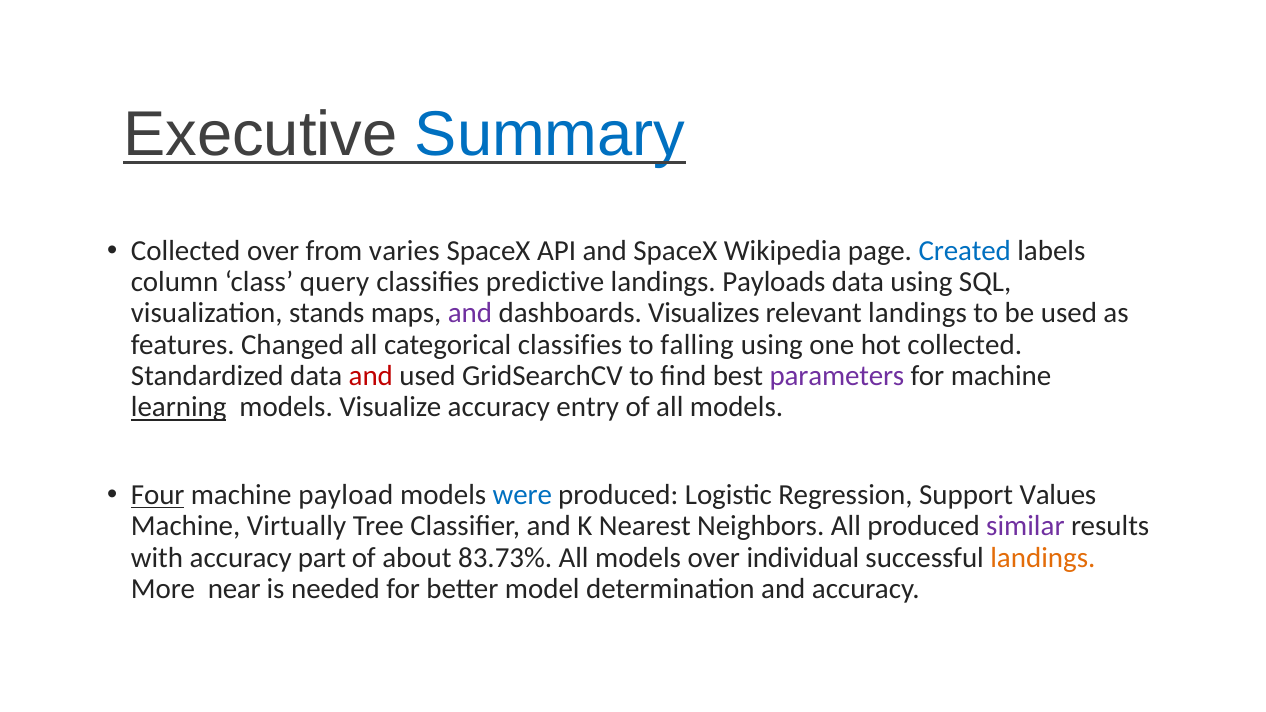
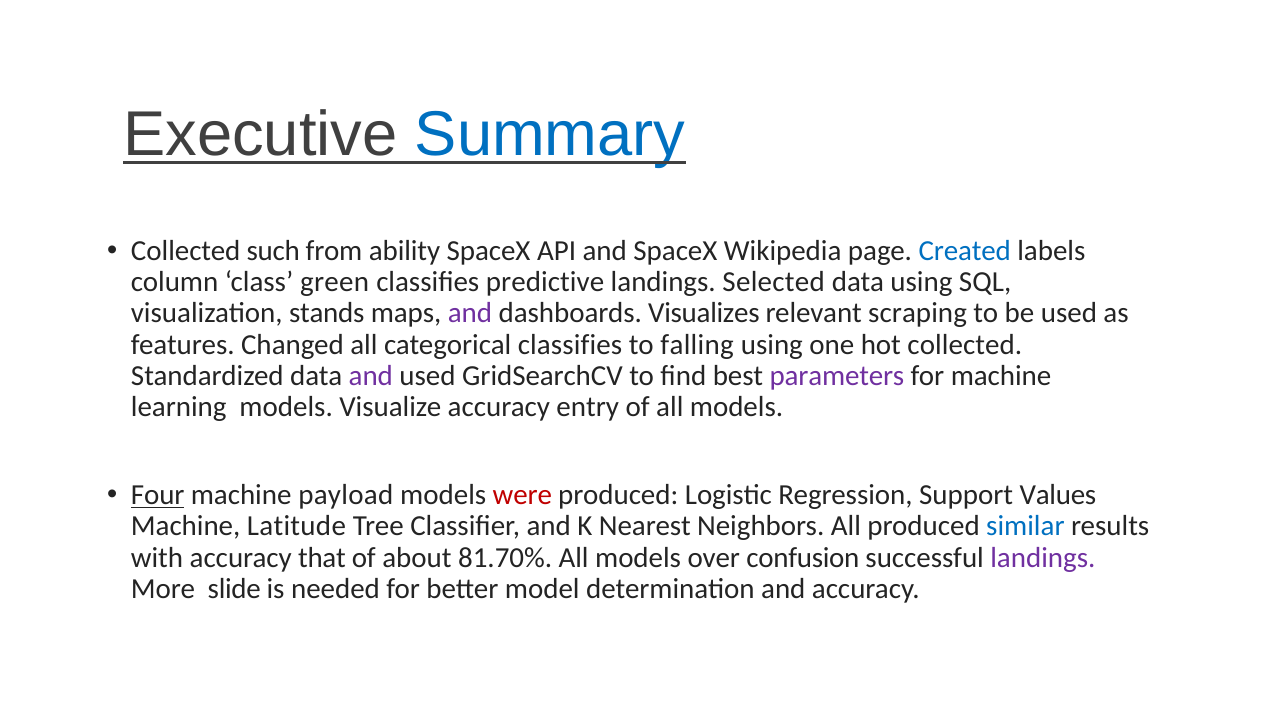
Collected over: over -> such
varies: varies -> ability
query: query -> green
Payloads: Payloads -> Selected
relevant landings: landings -> scraping
and at (371, 376) colour: red -> purple
learning underline: present -> none
were colour: blue -> red
Virtually: Virtually -> Latitude
similar colour: purple -> blue
part: part -> that
83.73%: 83.73% -> 81.70%
individual: individual -> confusion
landings at (1043, 558) colour: orange -> purple
near: near -> slide
